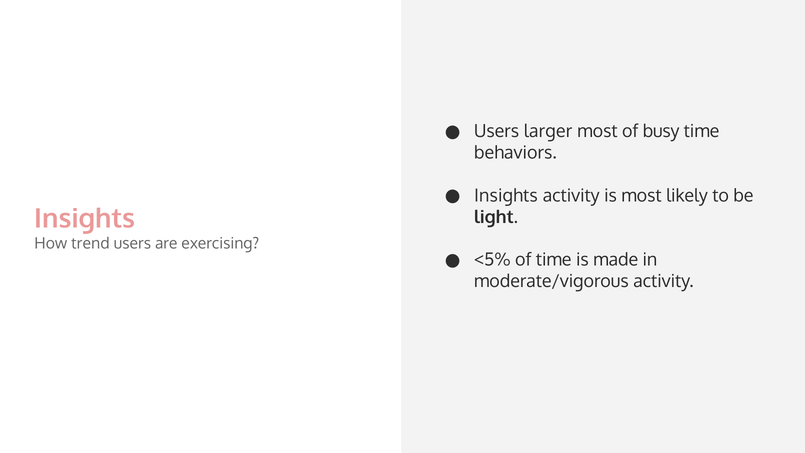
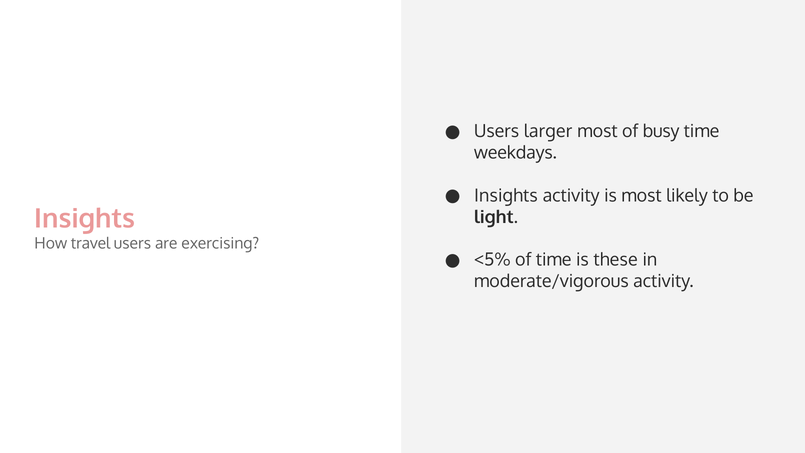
behaviors: behaviors -> weekdays
trend: trend -> travel
made: made -> these
